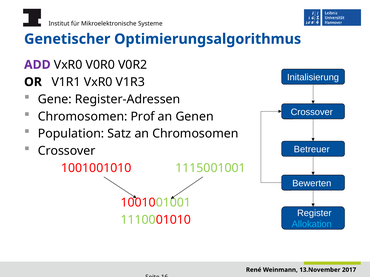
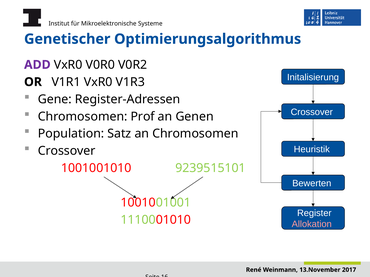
Betreuer: Betreuer -> Heuristik
1115001001: 1115001001 -> 9239515101
Allokation colour: light blue -> pink
